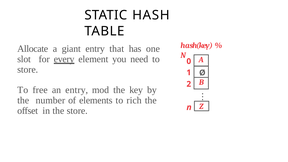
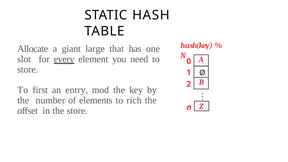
giant entry: entry -> large
free: free -> first
